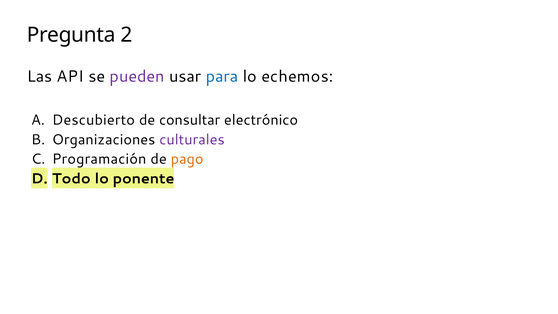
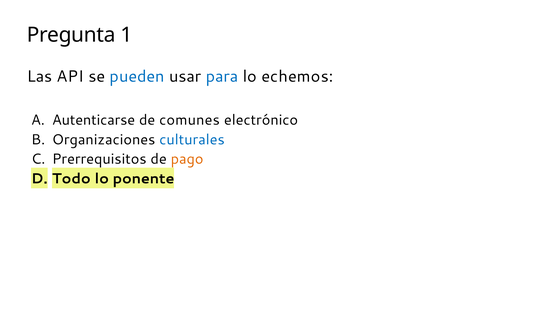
2: 2 -> 1
pueden colour: purple -> blue
Descubierto: Descubierto -> Autenticarse
consultar: consultar -> comunes
culturales colour: purple -> blue
Programación: Programación -> Prerrequisitos
